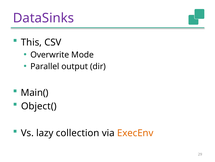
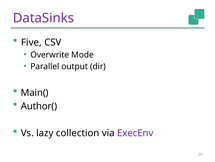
This: This -> Five
Object(: Object( -> Author(
ExecEnv colour: orange -> purple
